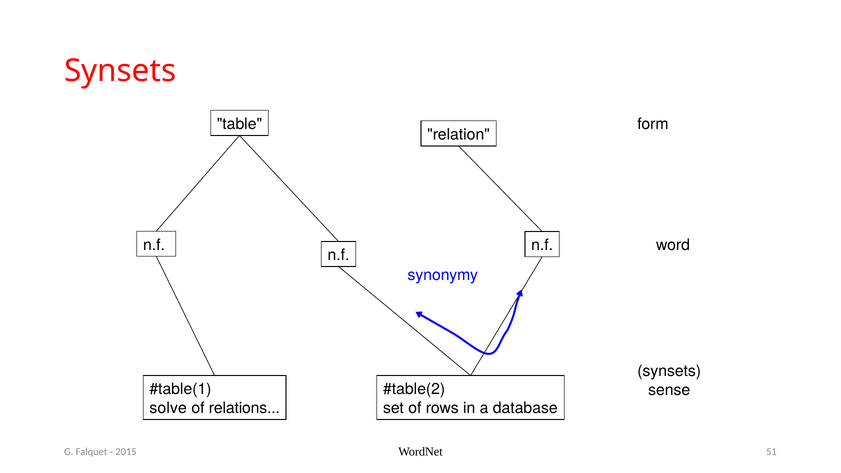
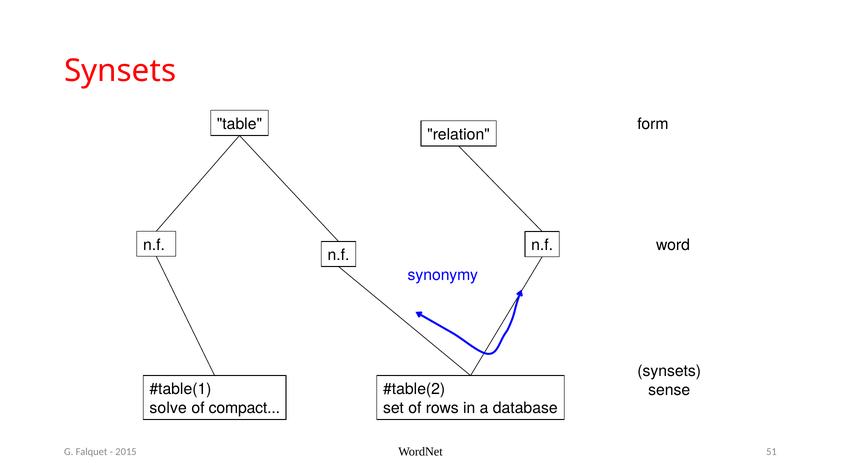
relations: relations -> compact
